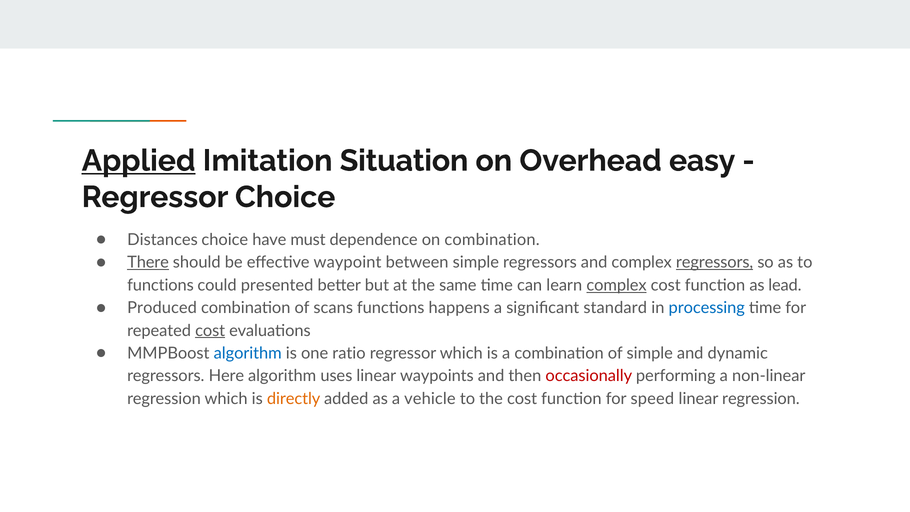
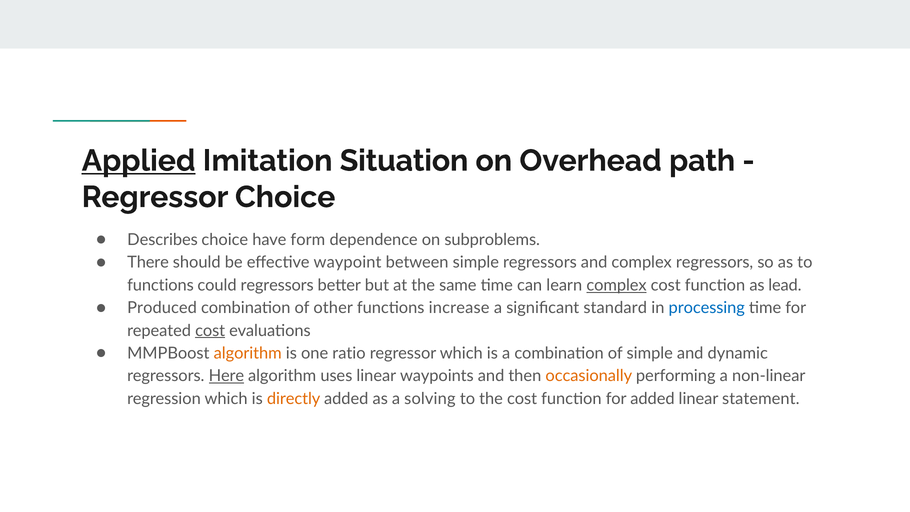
easy: easy -> path
Distances: Distances -> Describes
must: must -> form
on combination: combination -> subproblems
There underline: present -> none
regressors at (715, 262) underline: present -> none
could presented: presented -> regressors
scans: scans -> other
happens: happens -> increase
algorithm at (248, 353) colour: blue -> orange
Here underline: none -> present
occasionally colour: red -> orange
vehicle: vehicle -> solving
for speed: speed -> added
linear regression: regression -> statement
